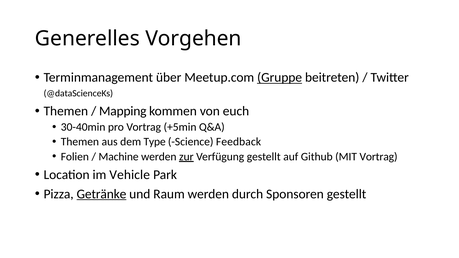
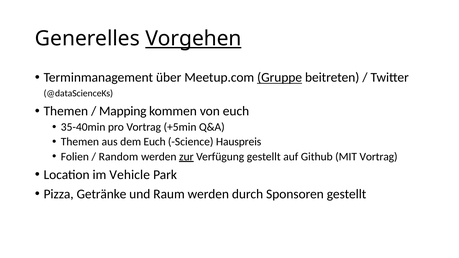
Vorgehen underline: none -> present
30-40min: 30-40min -> 35-40min
dem Type: Type -> Euch
Feedback: Feedback -> Hauspreis
Machine: Machine -> Random
Getränke underline: present -> none
